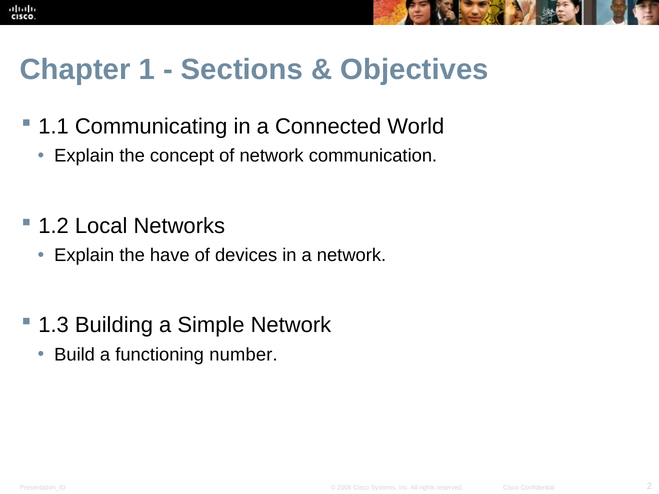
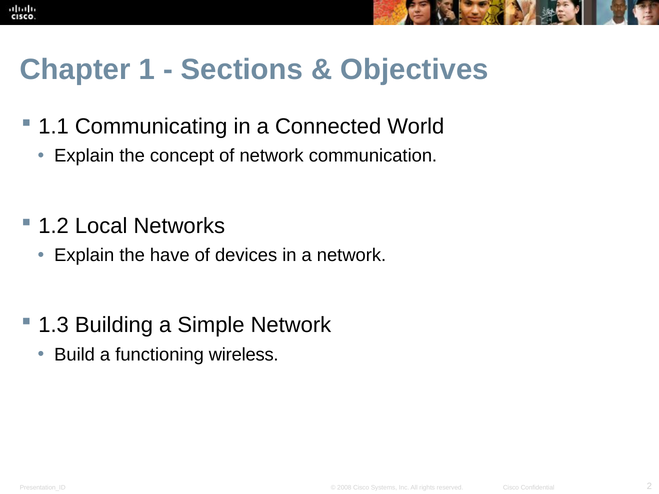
number: number -> wireless
